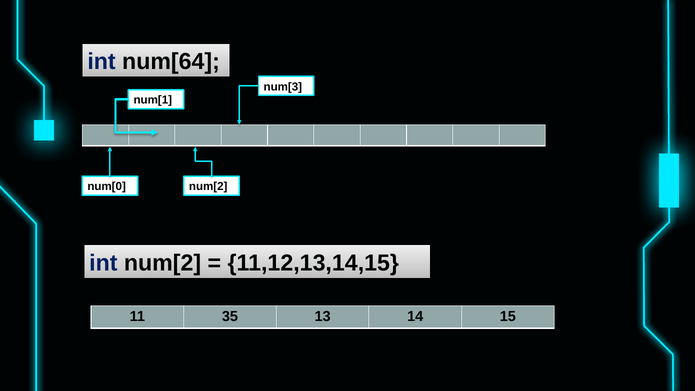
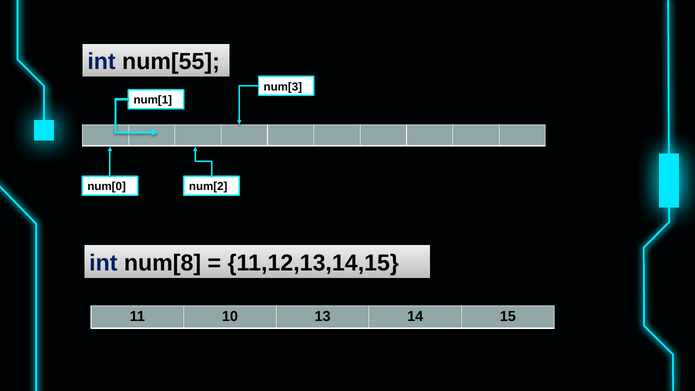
num[64: num[64 -> num[55
int num[2: num[2 -> num[8
35: 35 -> 10
